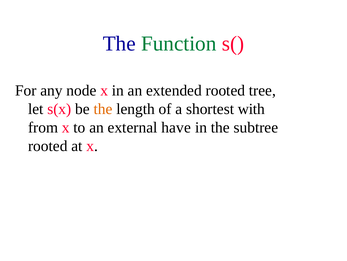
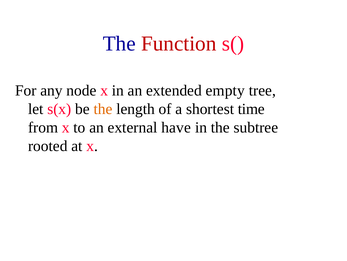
Function colour: green -> red
extended rooted: rooted -> empty
with: with -> time
